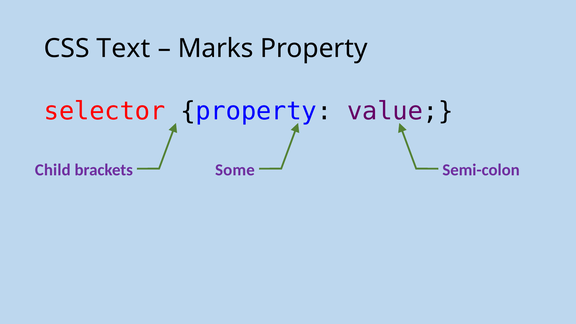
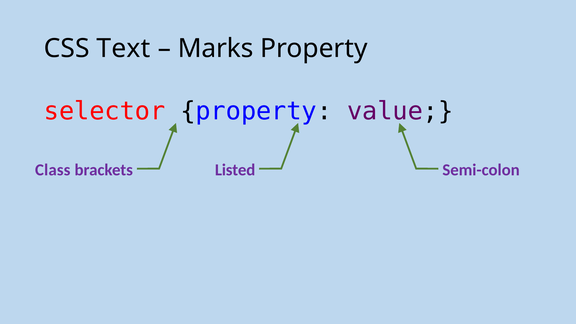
Child: Child -> Class
Some: Some -> Listed
